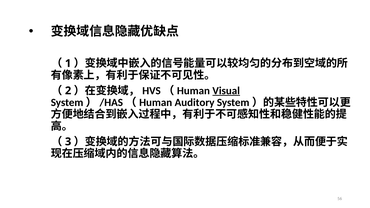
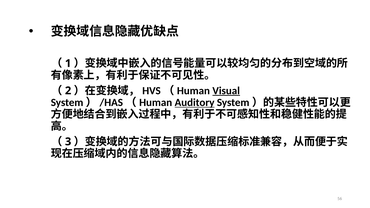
Auditory underline: none -> present
